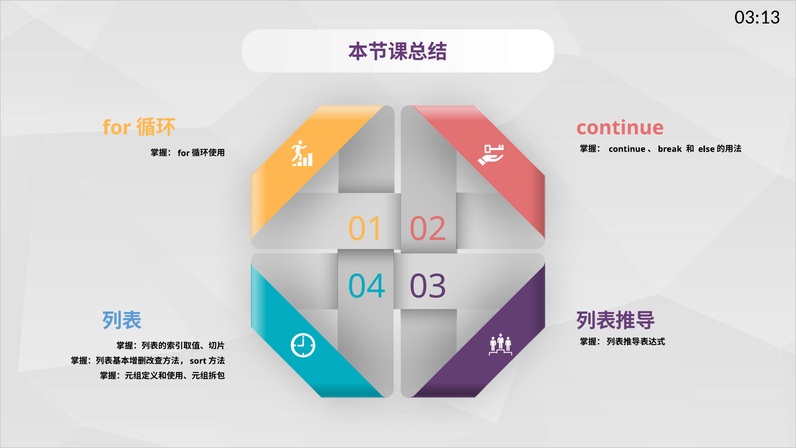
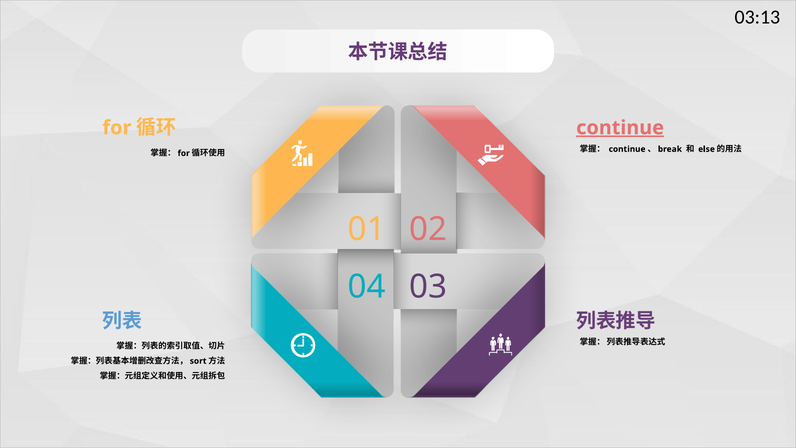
continue underline: none -> present
